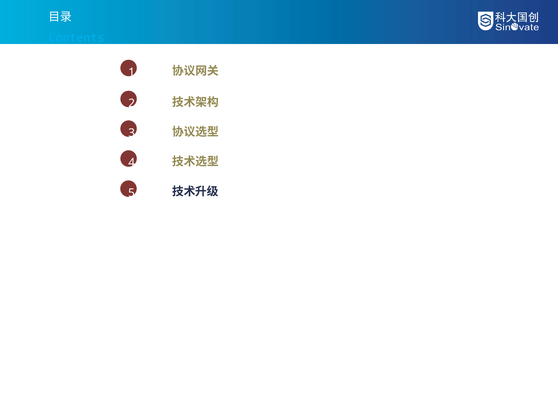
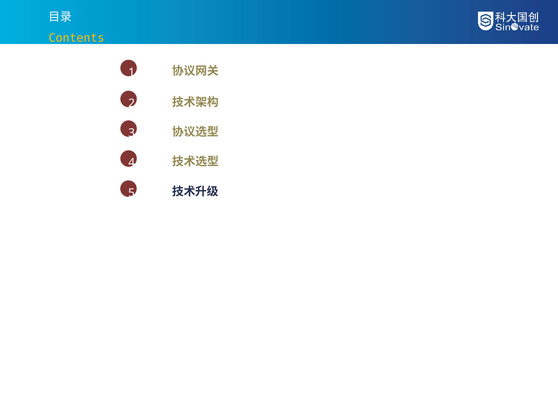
Contents colour: light blue -> yellow
